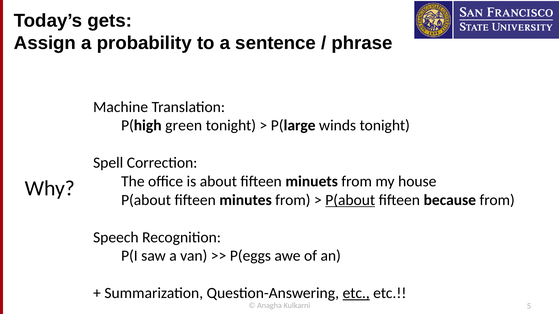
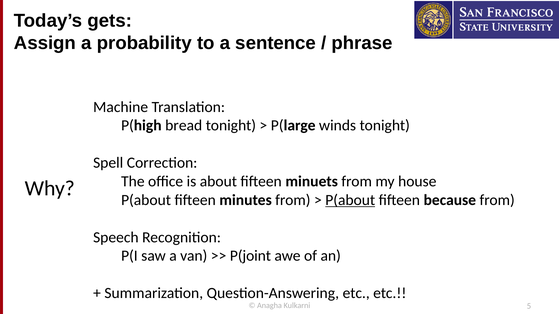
green: green -> bread
P(eggs: P(eggs -> P(joint
etc at (356, 293) underline: present -> none
